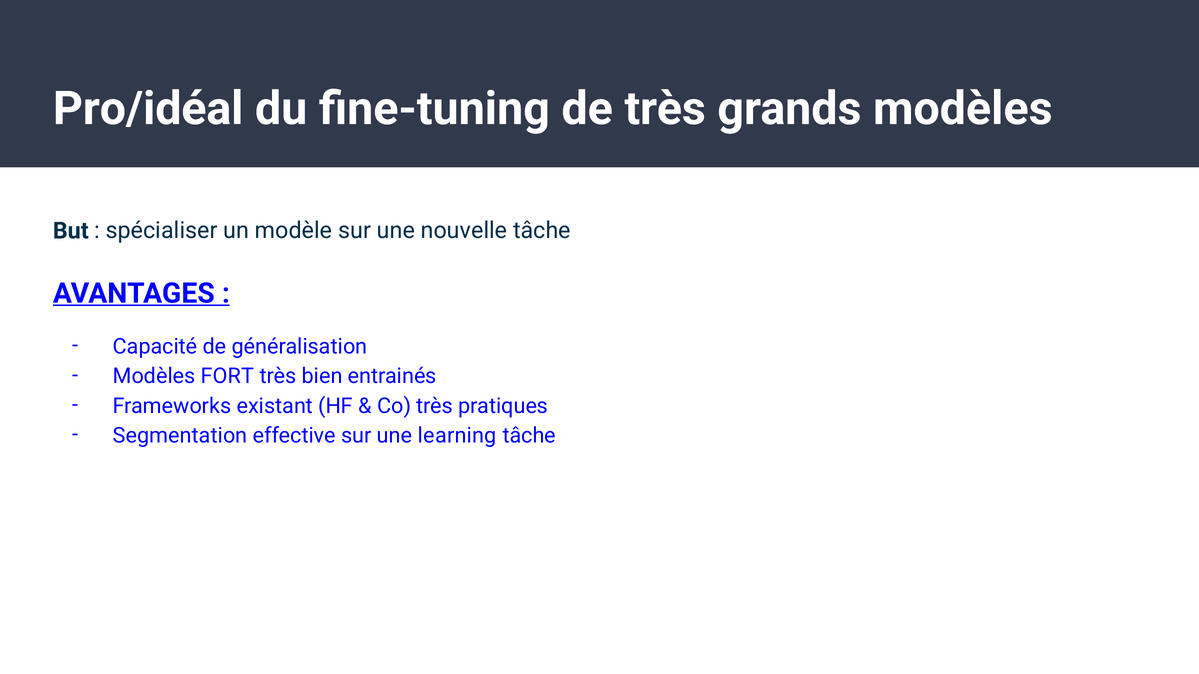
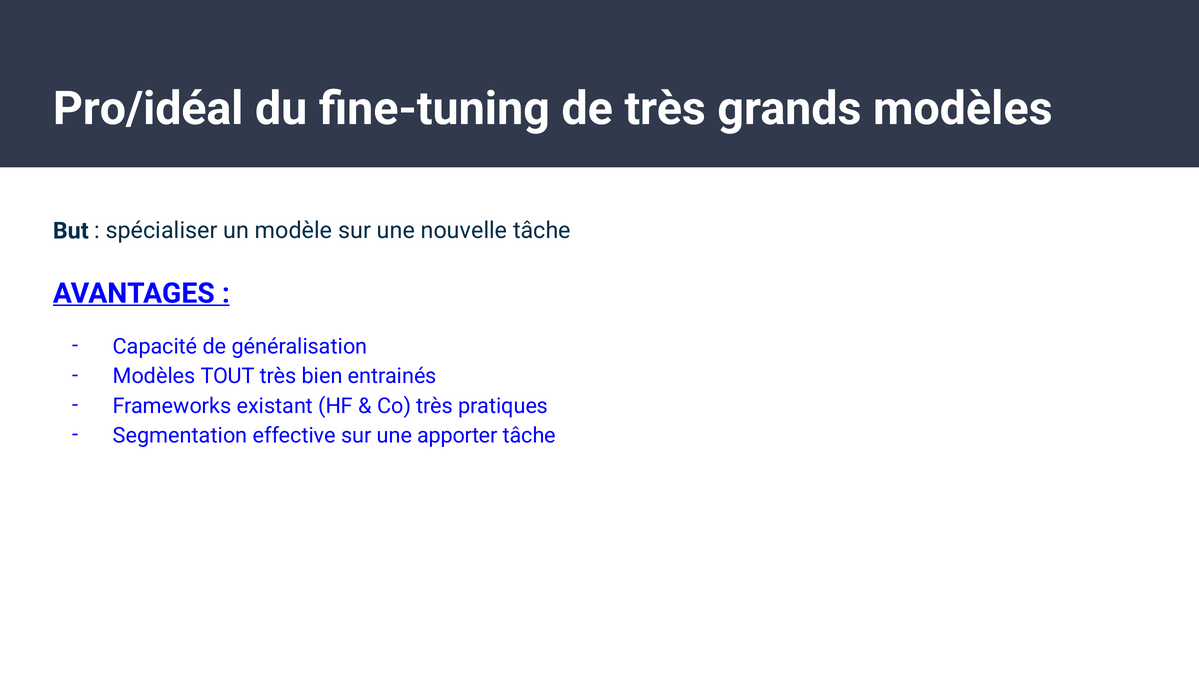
FORT: FORT -> TOUT
learning: learning -> apporter
